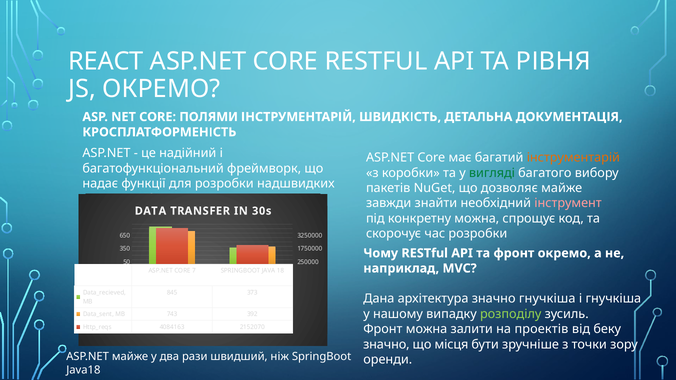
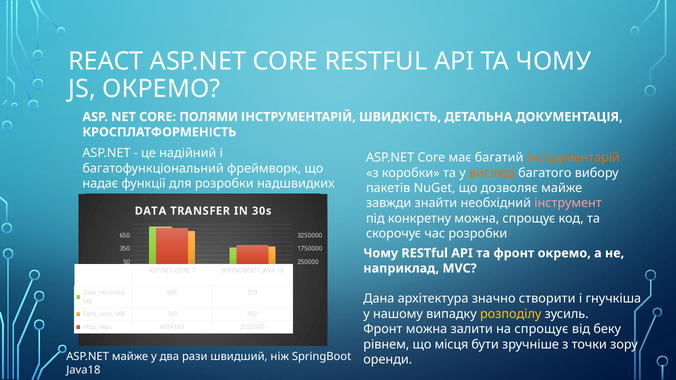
ТА РІВНЯ: РІВНЯ -> ЧОМУ
вигляді colour: green -> orange
значно гнучкіша: гнучкіша -> створити
розподілу colour: light green -> yellow
на проектів: проектів -> спрощує
значно at (386, 345): значно -> рівнем
